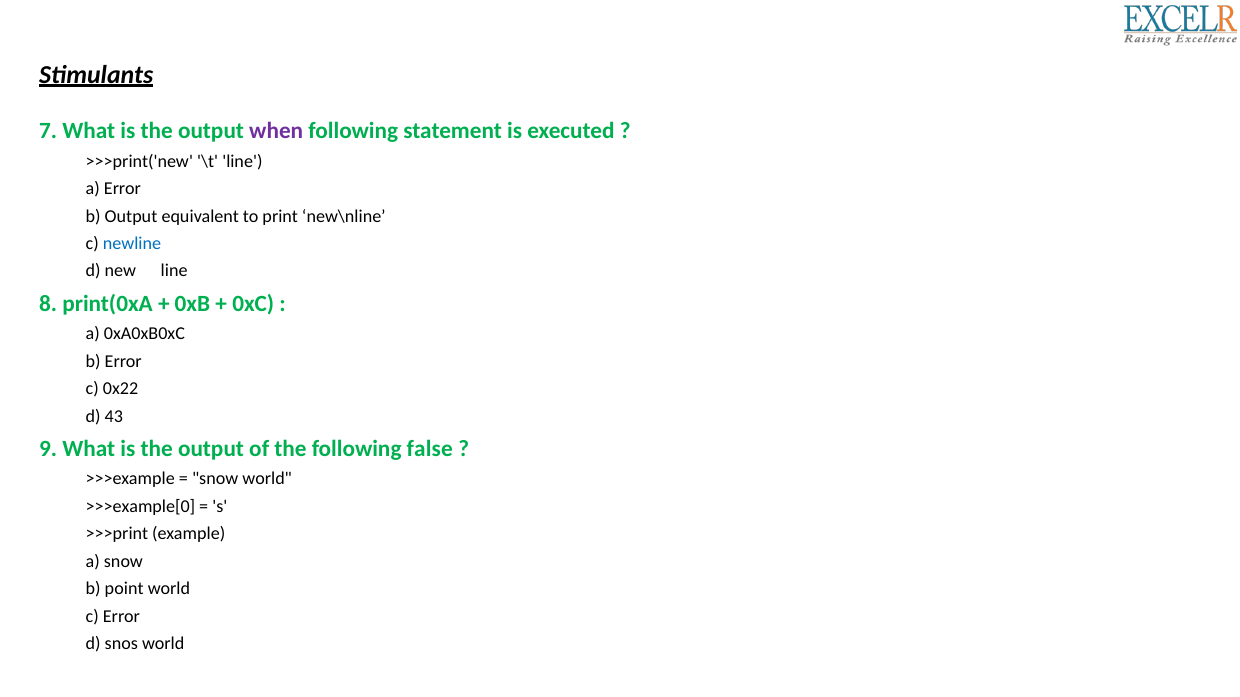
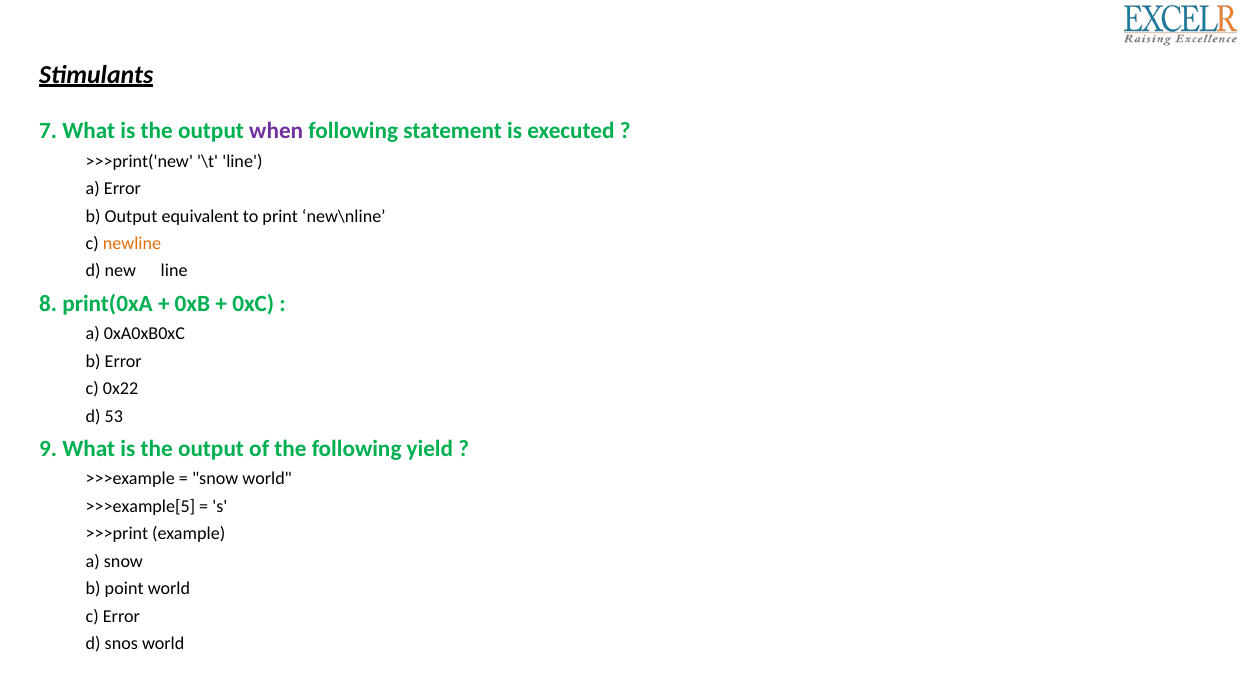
newline colour: blue -> orange
43: 43 -> 53
false: false -> yield
>>>example[0: >>>example[0 -> >>>example[5
